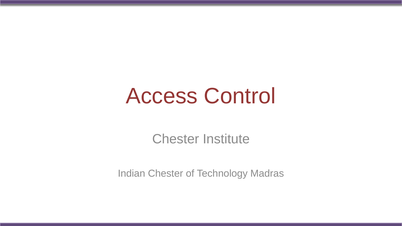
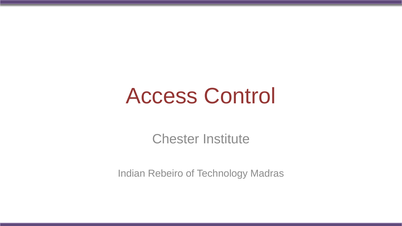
Indian Chester: Chester -> Rebeiro
